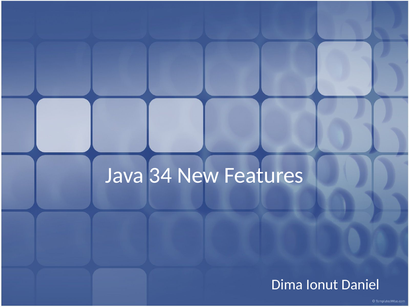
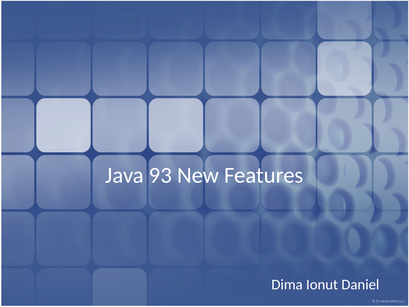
34: 34 -> 93
